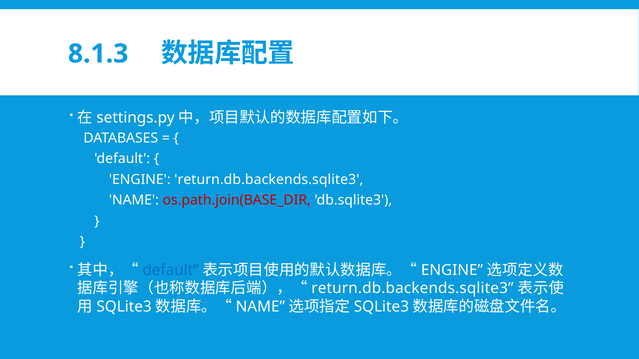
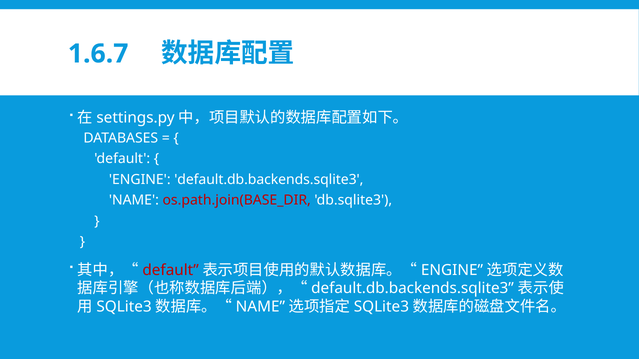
8.1.3: 8.1.3 -> 1.6.7
ENGINE return.db.backends.sqlite3: return.db.backends.sqlite3 -> default.db.backends.sqlite3
default at (171, 270) colour: blue -> red
return.db.backends.sqlite3 at (412, 289): return.db.backends.sqlite3 -> default.db.backends.sqlite3
